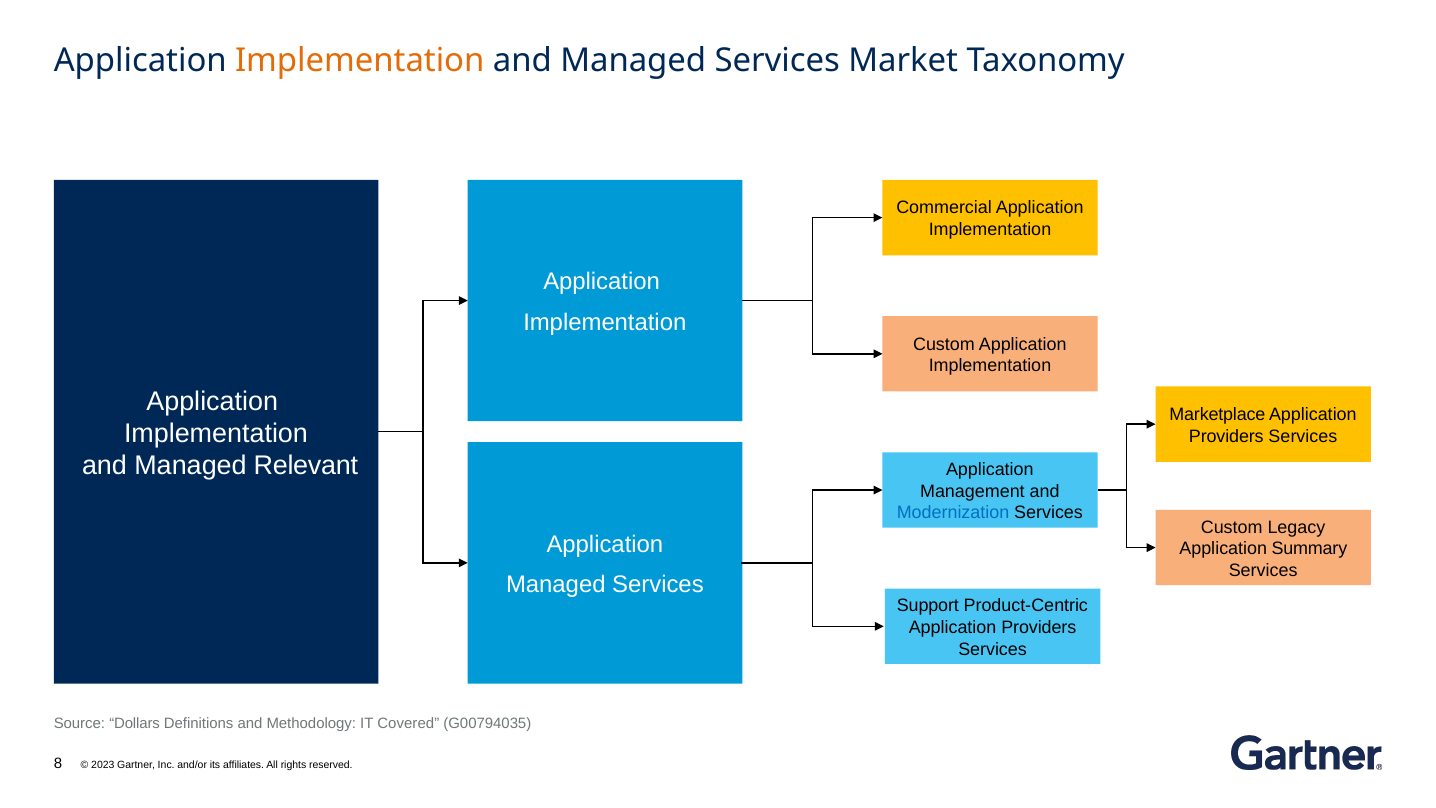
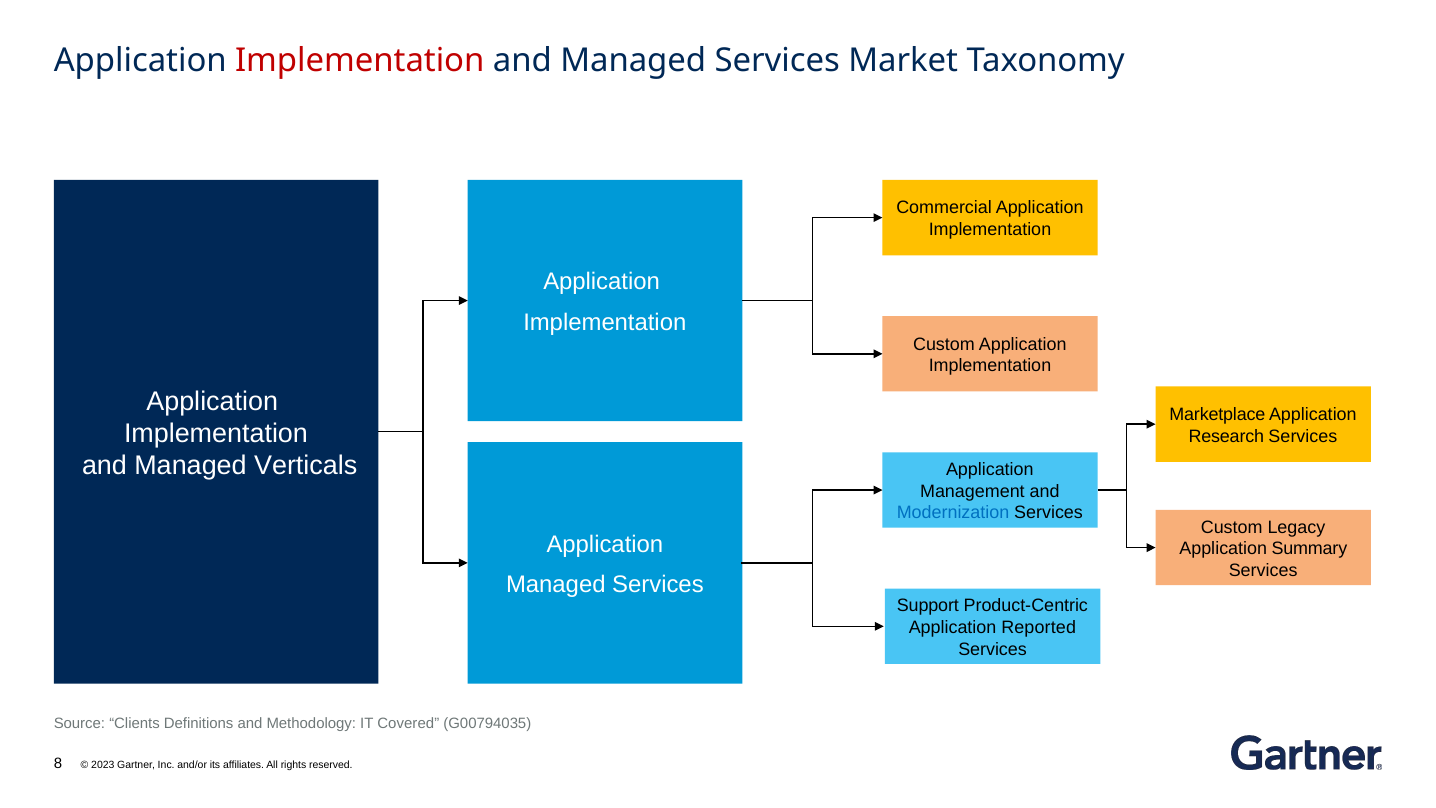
Implementation at (360, 61) colour: orange -> red
Providers at (1226, 436): Providers -> Research
Relevant: Relevant -> Verticals
Providers at (1039, 627): Providers -> Reported
Dollars: Dollars -> Clients
